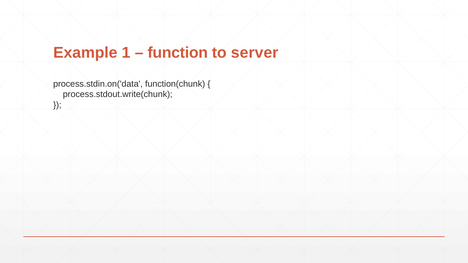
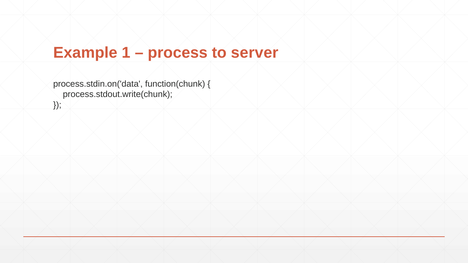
function: function -> process
